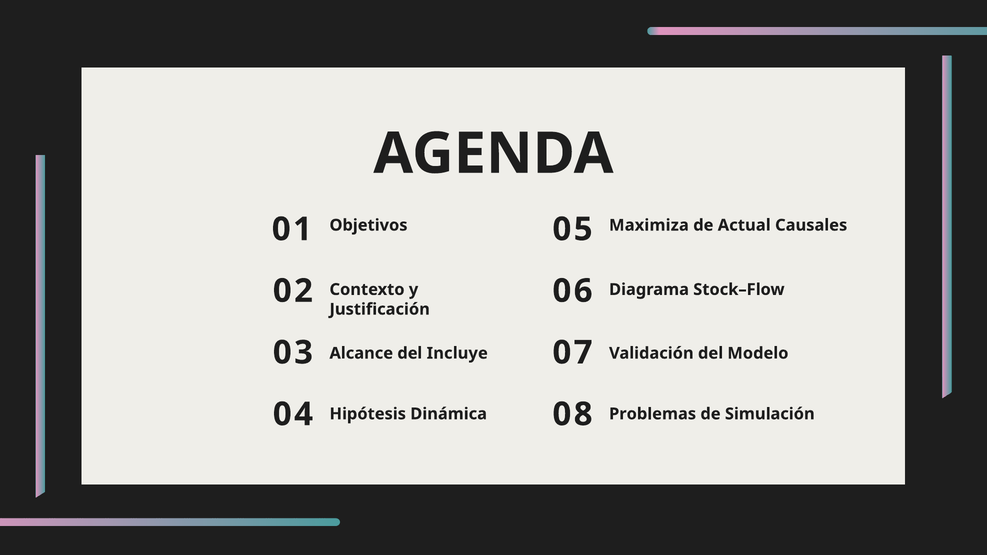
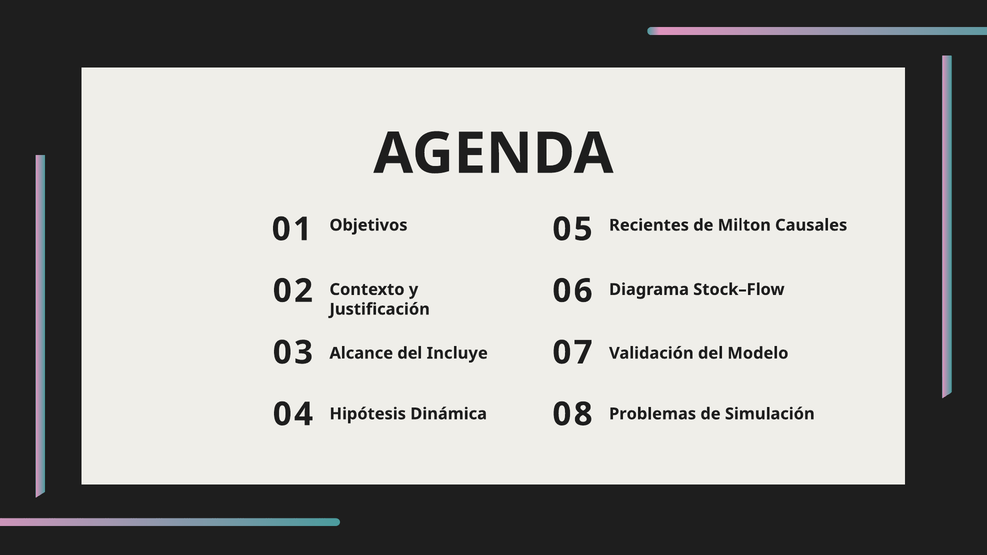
Maximiza: Maximiza -> Recientes
Actual: Actual -> Milton
